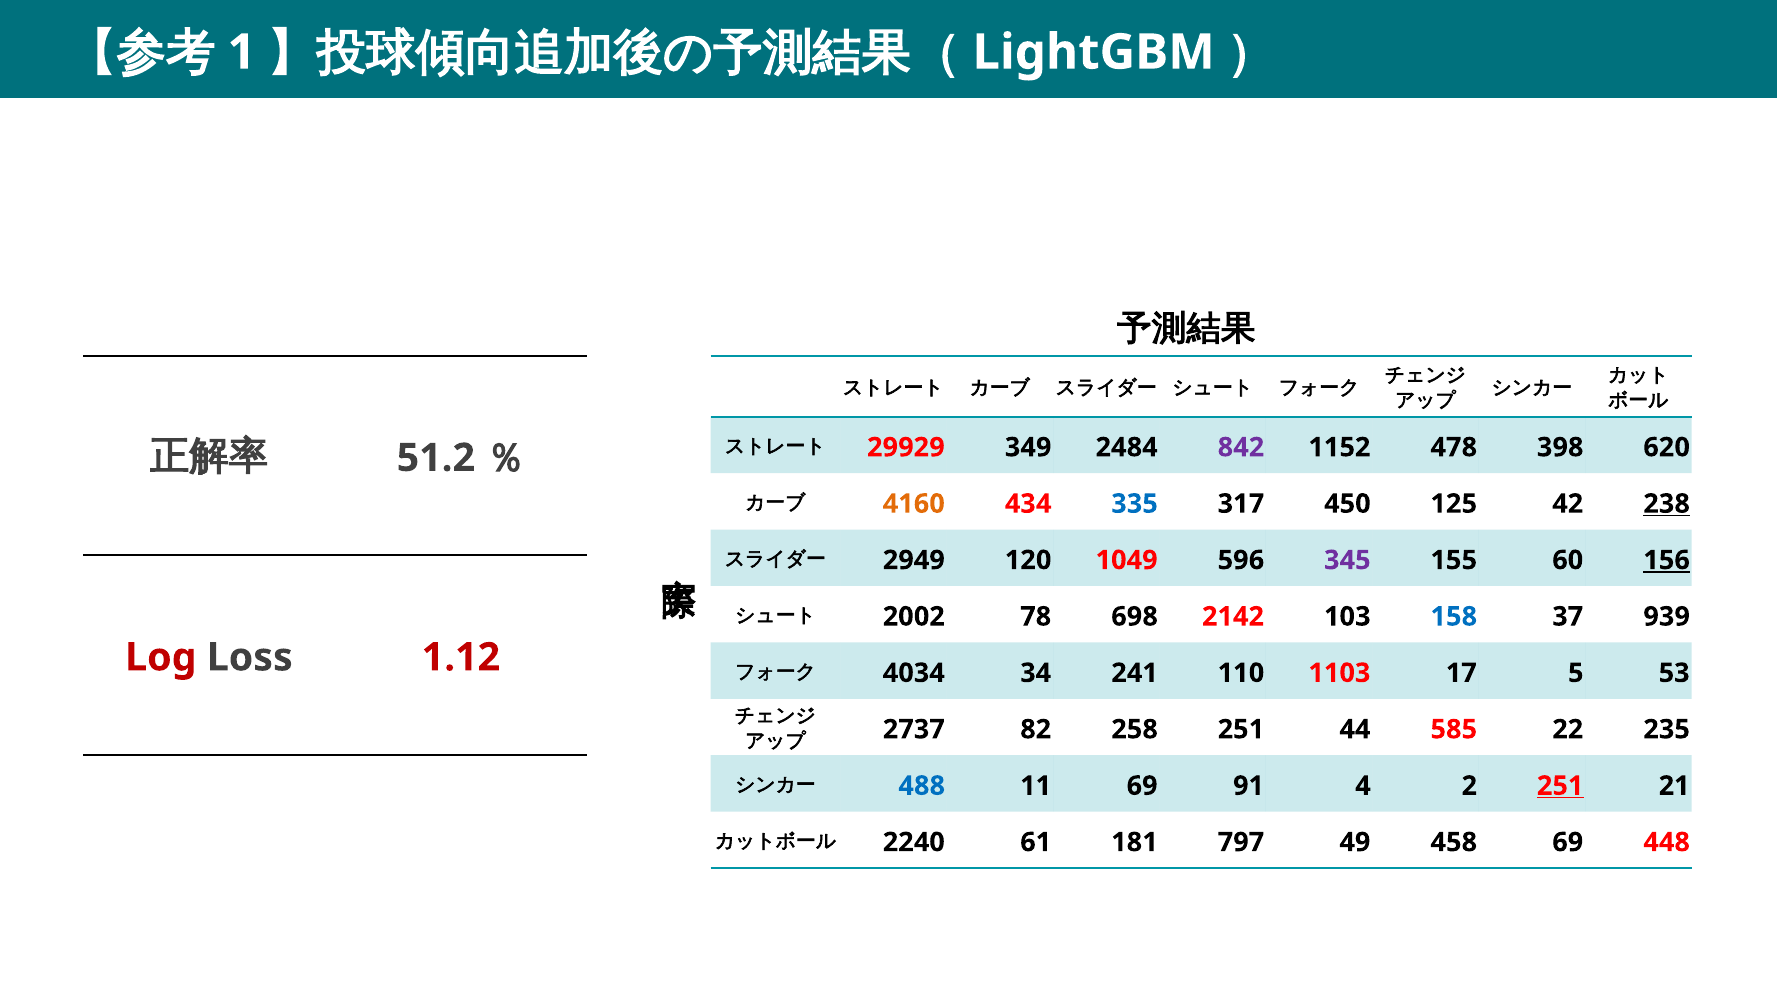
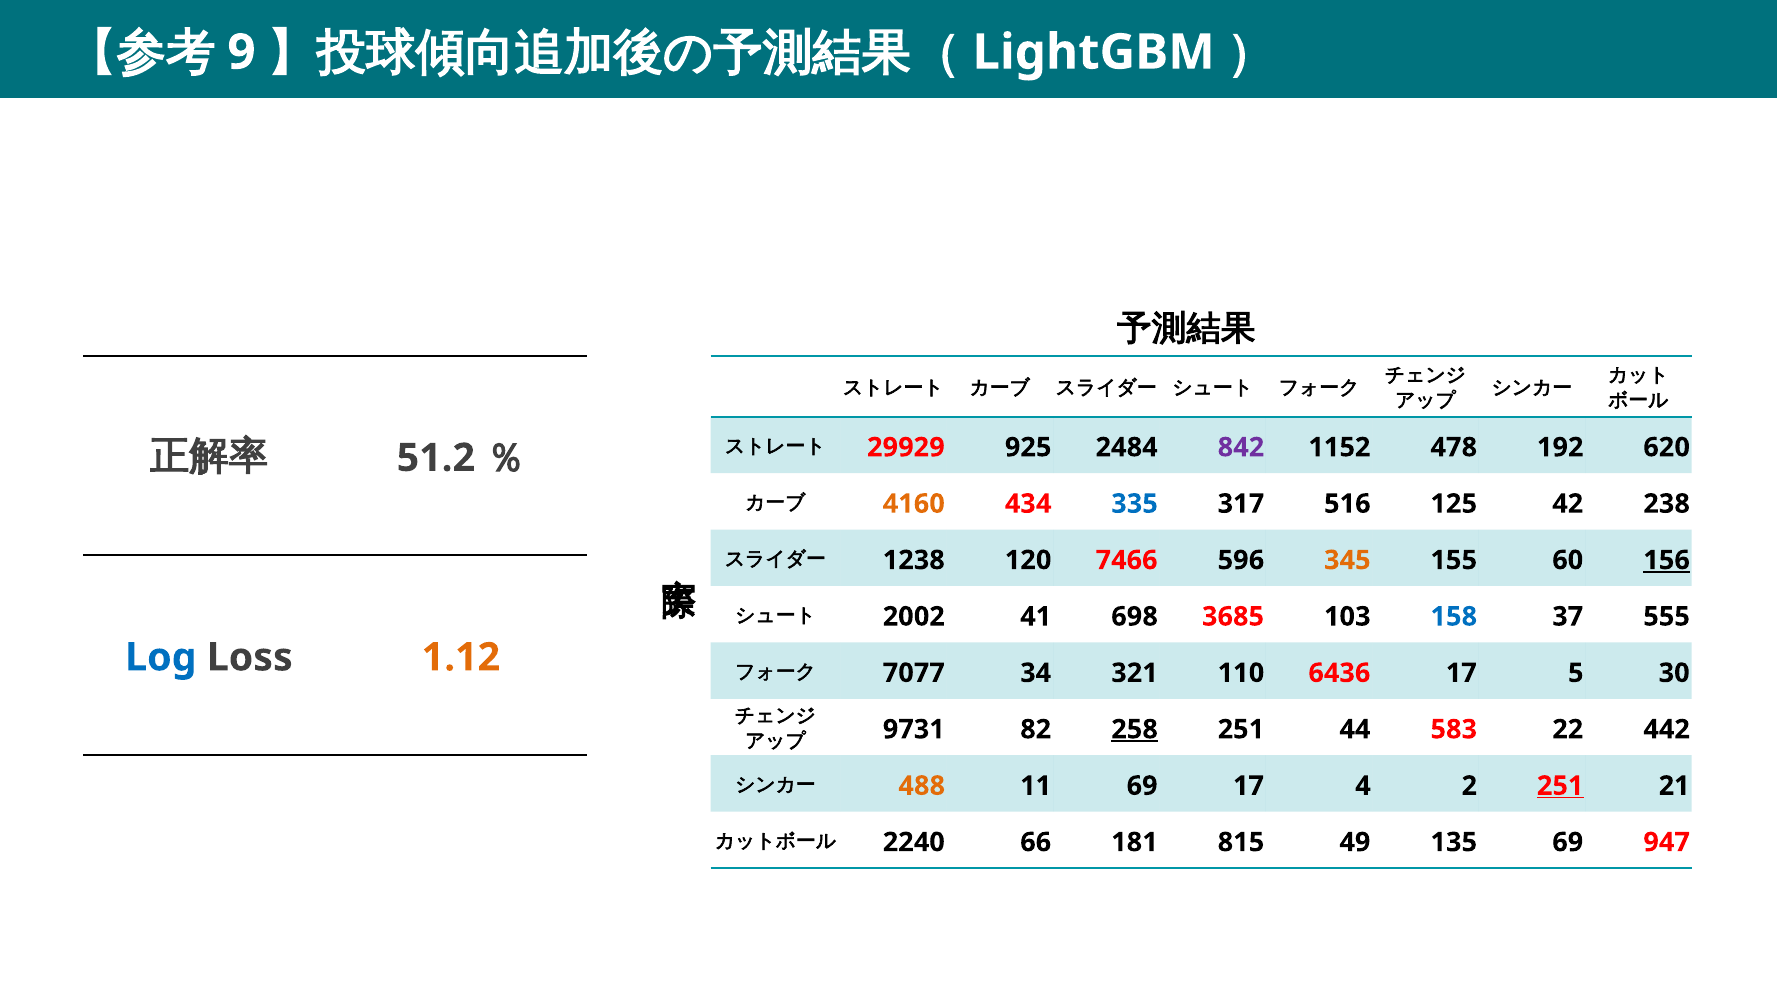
1: 1 -> 9
349: 349 -> 925
398: 398 -> 192
450: 450 -> 516
238 underline: present -> none
2949: 2949 -> 1238
1049: 1049 -> 7466
345 colour: purple -> orange
78: 78 -> 41
2142: 2142 -> 3685
939: 939 -> 555
Log colour: red -> blue
1.12 colour: red -> orange
4034: 4034 -> 7077
241: 241 -> 321
1103: 1103 -> 6436
53: 53 -> 30
2737: 2737 -> 9731
258 underline: none -> present
585: 585 -> 583
235: 235 -> 442
488 colour: blue -> orange
69 91: 91 -> 17
61: 61 -> 66
797: 797 -> 815
458: 458 -> 135
448: 448 -> 947
